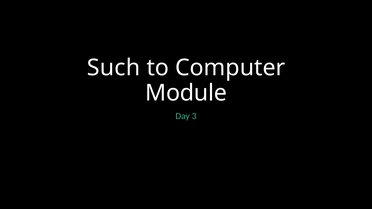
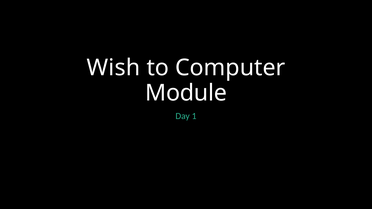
Such: Such -> Wish
3: 3 -> 1
